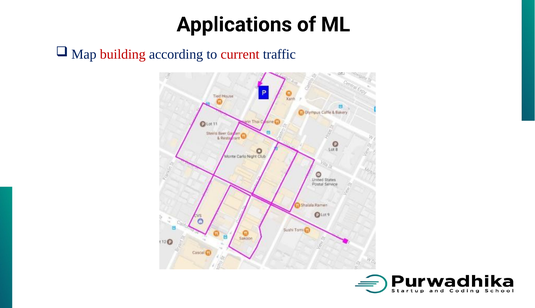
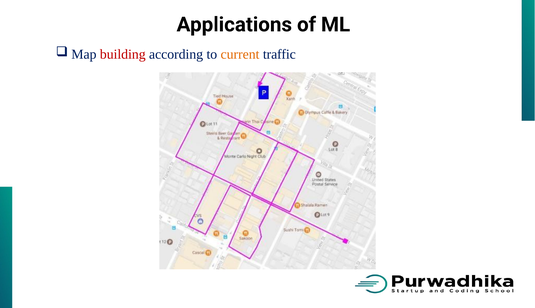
current colour: red -> orange
